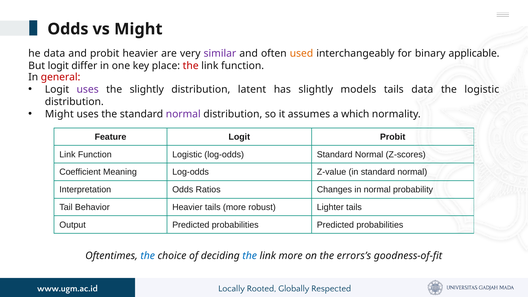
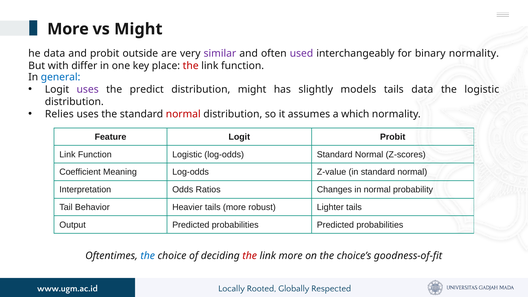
Odds at (68, 29): Odds -> More
probit heavier: heavier -> outside
used colour: orange -> purple
binary applicable: applicable -> normality
But logit: logit -> with
general colour: red -> blue
the slightly: slightly -> predict
distribution latent: latent -> might
Might at (59, 114): Might -> Relies
normal at (183, 114) colour: purple -> red
the at (250, 256) colour: blue -> red
errors’s: errors’s -> choice’s
